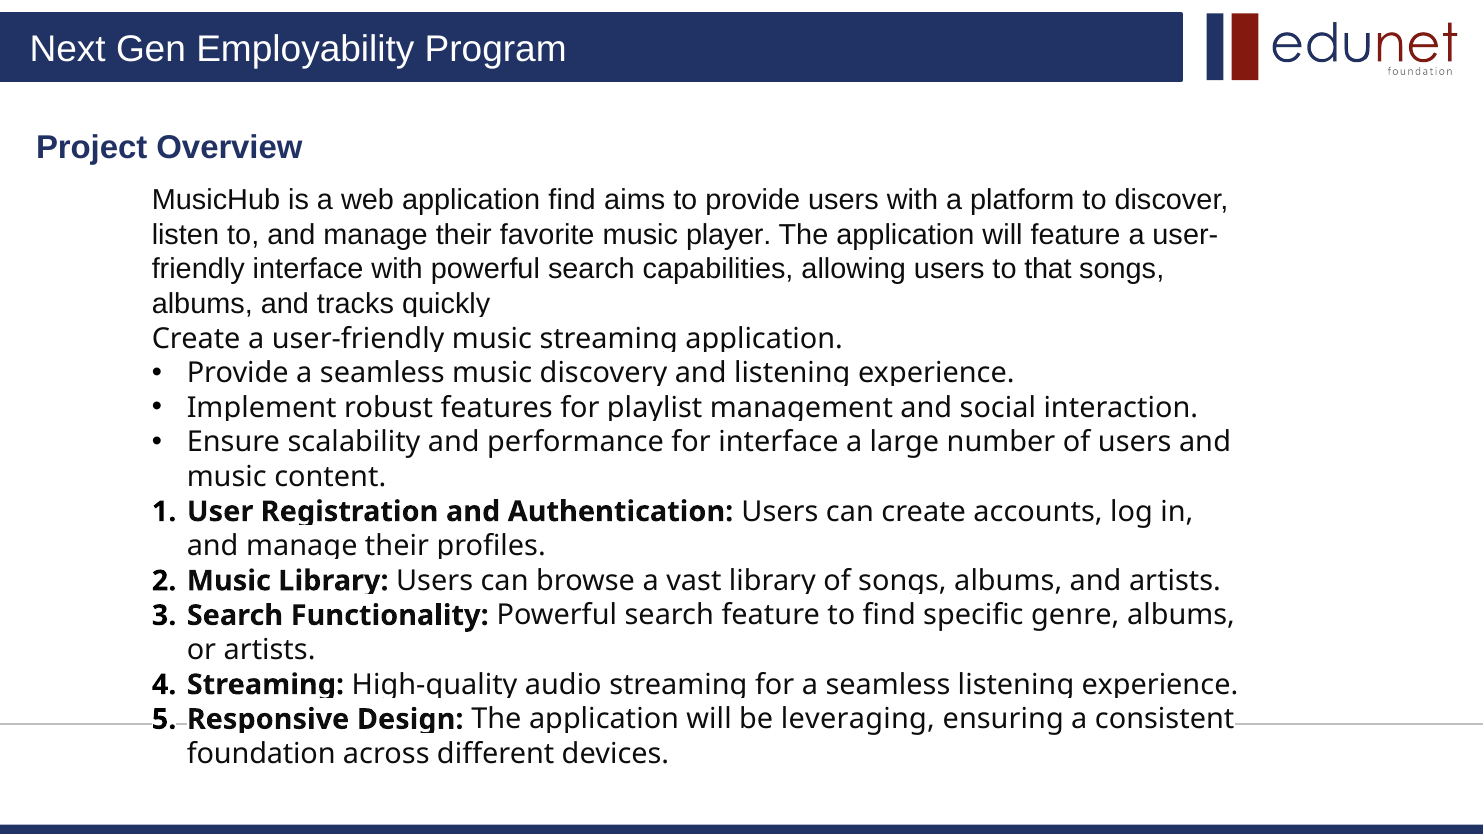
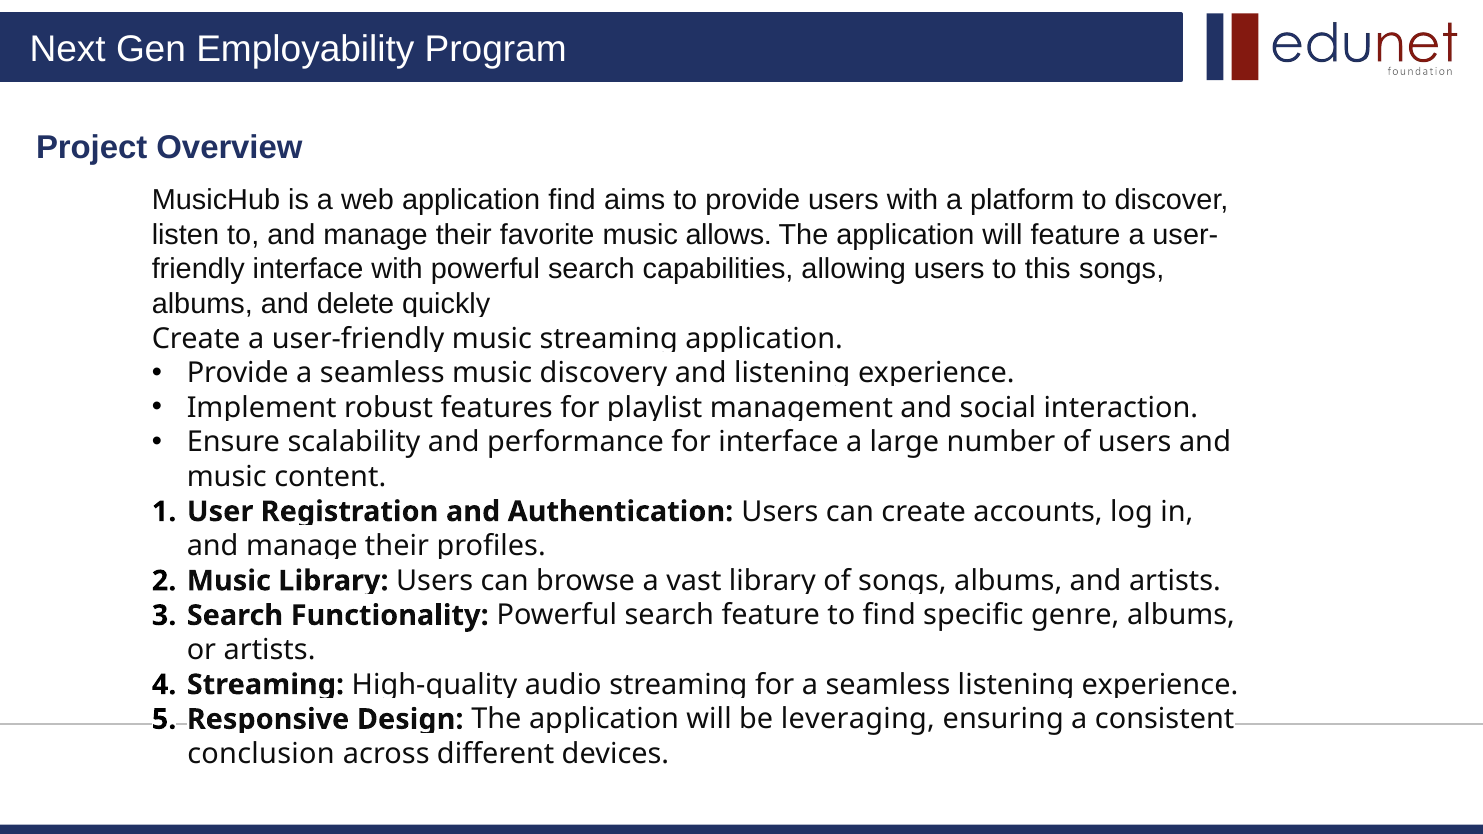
player: player -> allows
that: that -> this
tracks: tracks -> delete
foundation: foundation -> conclusion
